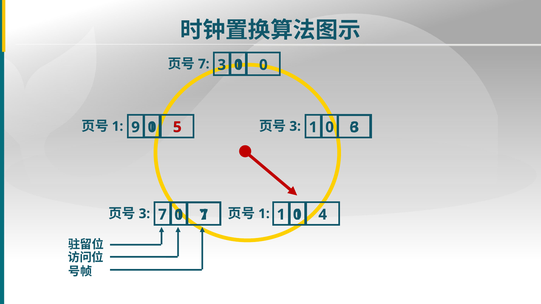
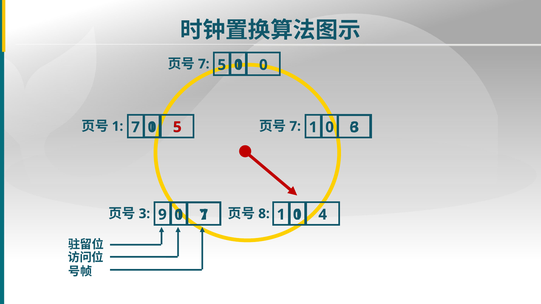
7 3: 3 -> 5
1 9: 9 -> 7
3 at (295, 126): 3 -> 7
3 7: 7 -> 9
1 at (264, 214): 1 -> 8
